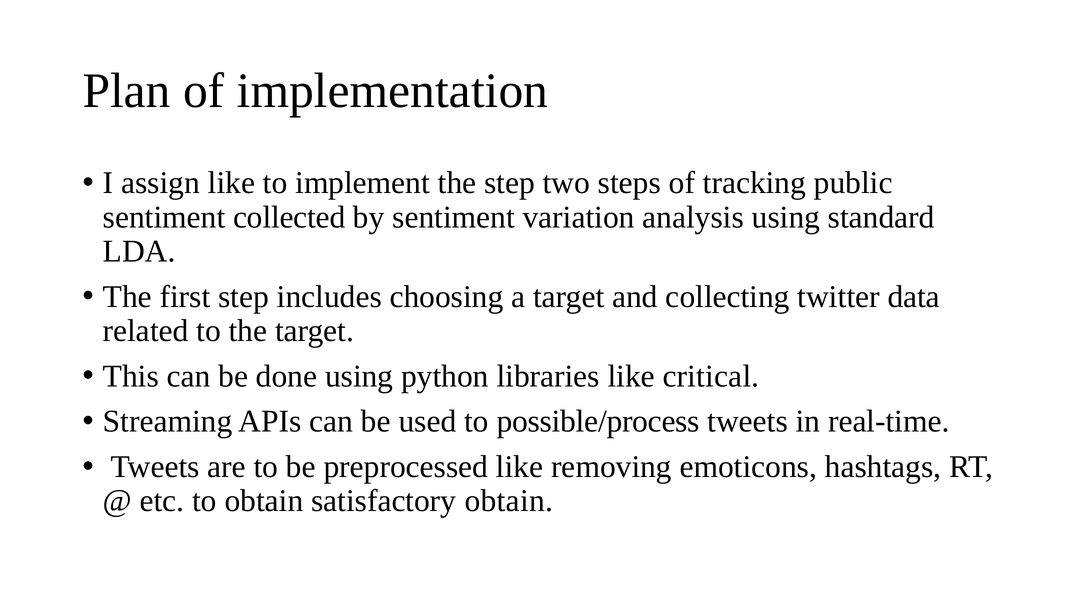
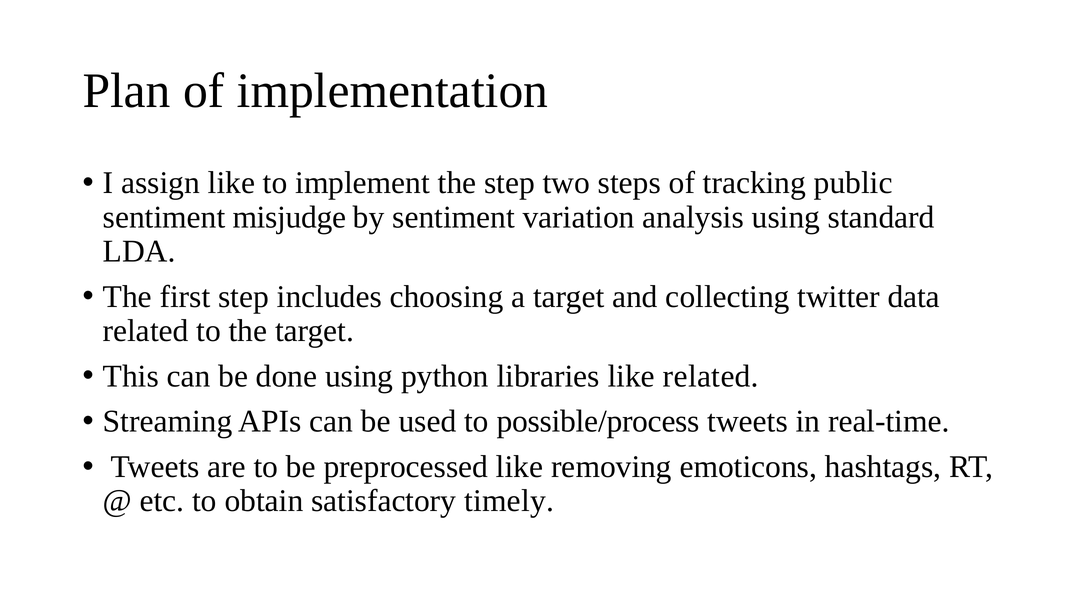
collected: collected -> misjudge
like critical: critical -> related
satisfactory obtain: obtain -> timely
